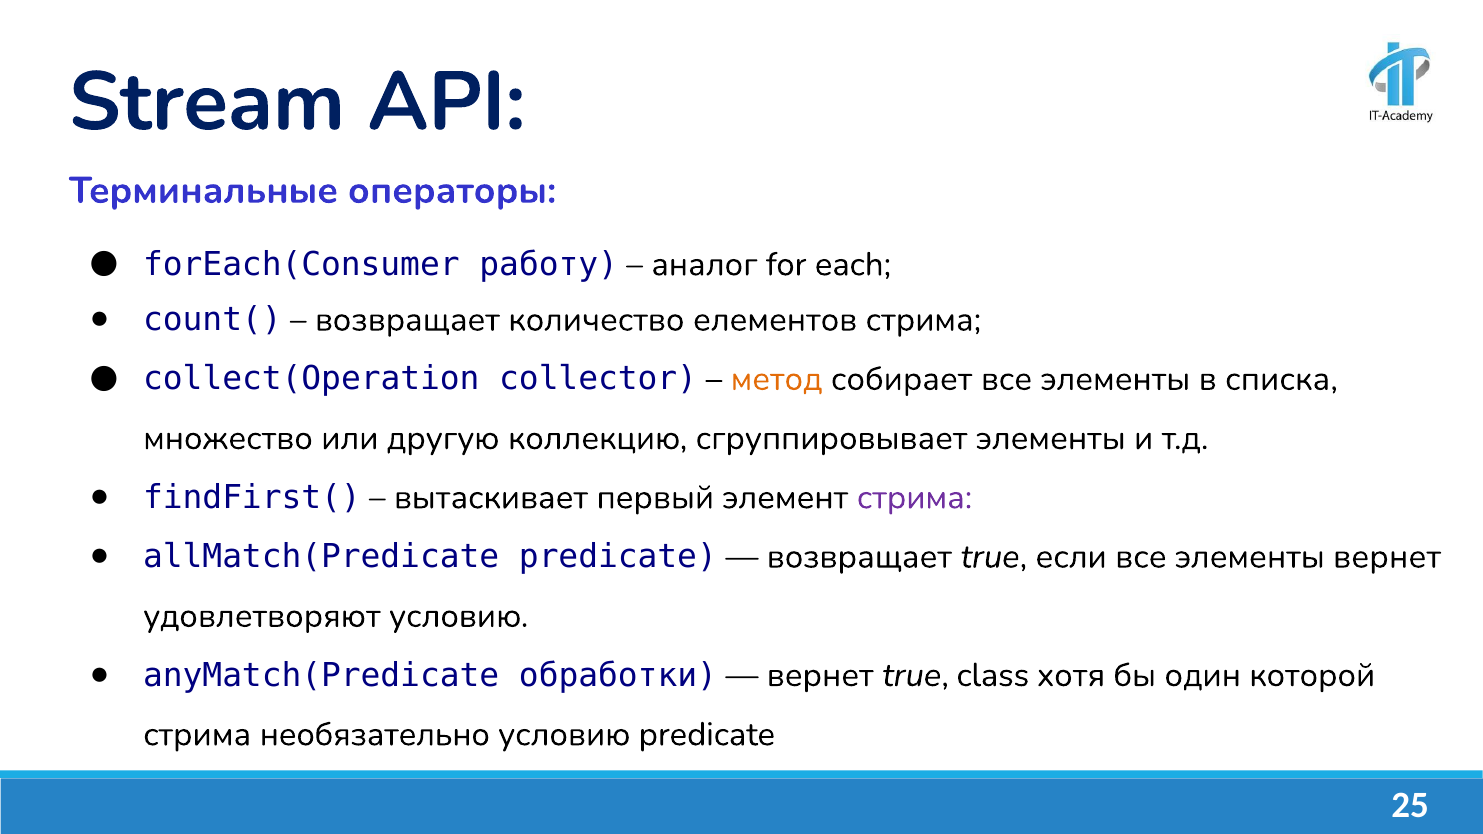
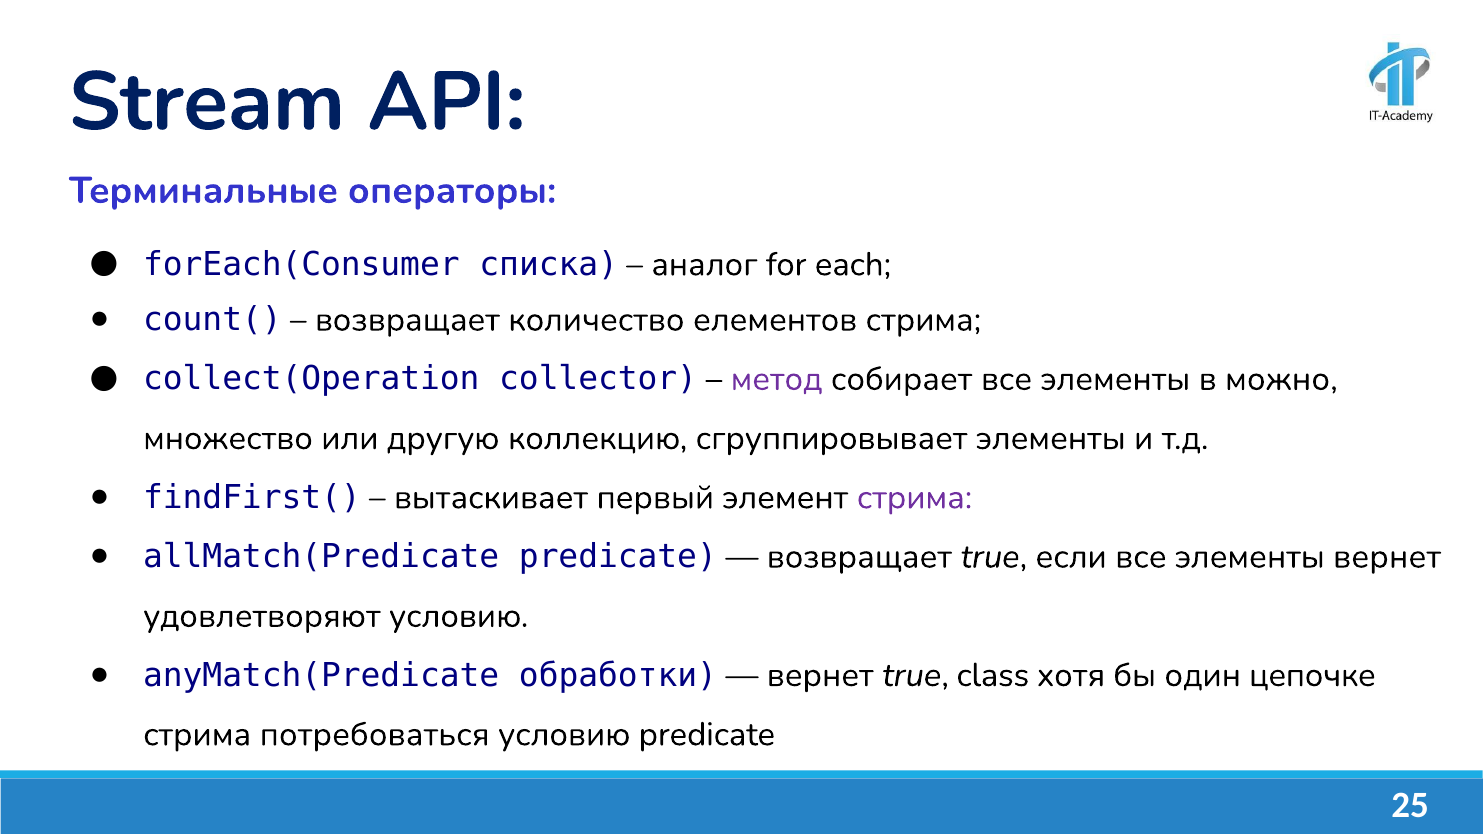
работу: работу -> списка
метод colour: orange -> purple
списка: списка -> можно
которой: которой -> цепочке
необязательно: необязательно -> потребоваться
